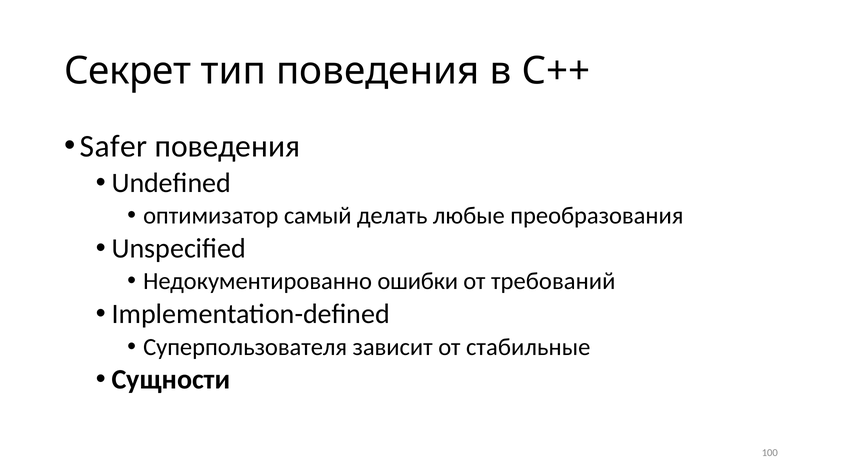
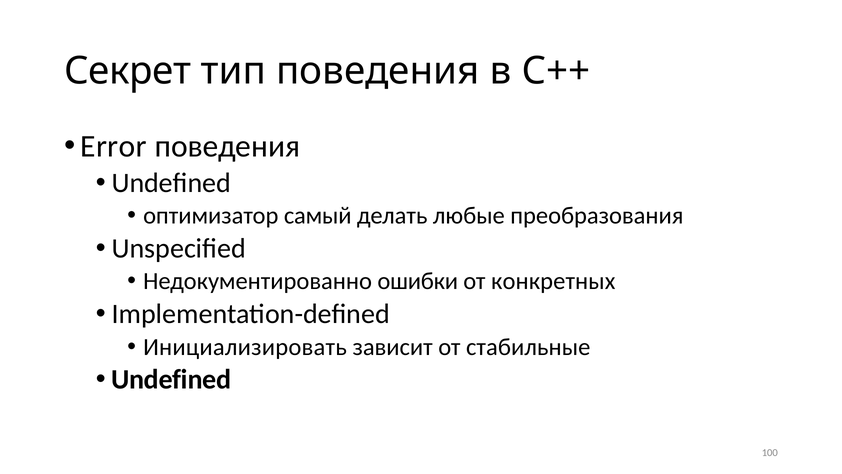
Safer: Safer -> Error
требований: требований -> конкретных
Суперпользователя: Суперпользователя -> Инициализировать
Сущности at (171, 379): Сущности -> Undefined
